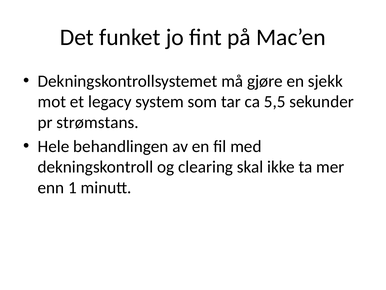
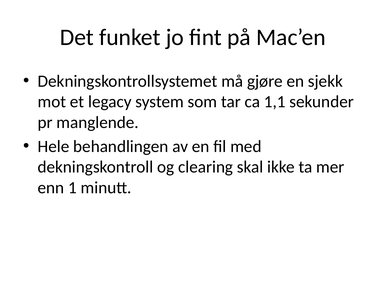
5,5: 5,5 -> 1,1
strømstans: strømstans -> manglende
